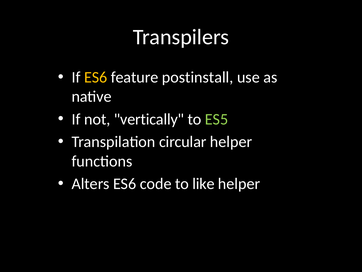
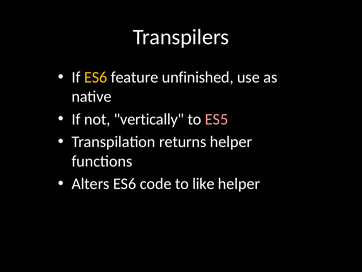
postinstall: postinstall -> unfinished
ES5 colour: light green -> pink
circular: circular -> returns
